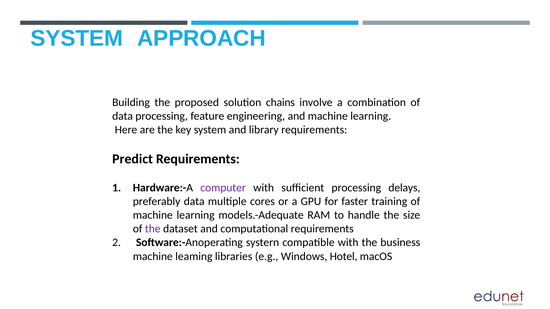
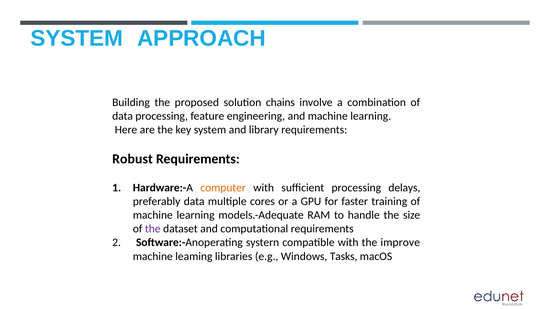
Predict: Predict -> Robust
computer colour: purple -> orange
business: business -> improve
Hotel: Hotel -> Tasks
